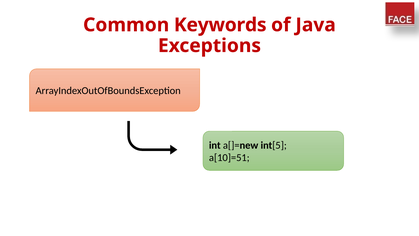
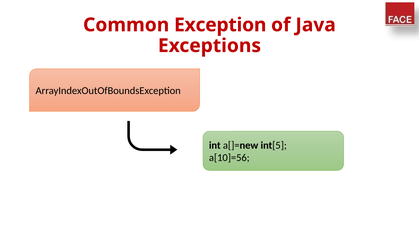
Keywords: Keywords -> Exception
a[10]=51: a[10]=51 -> a[10]=56
